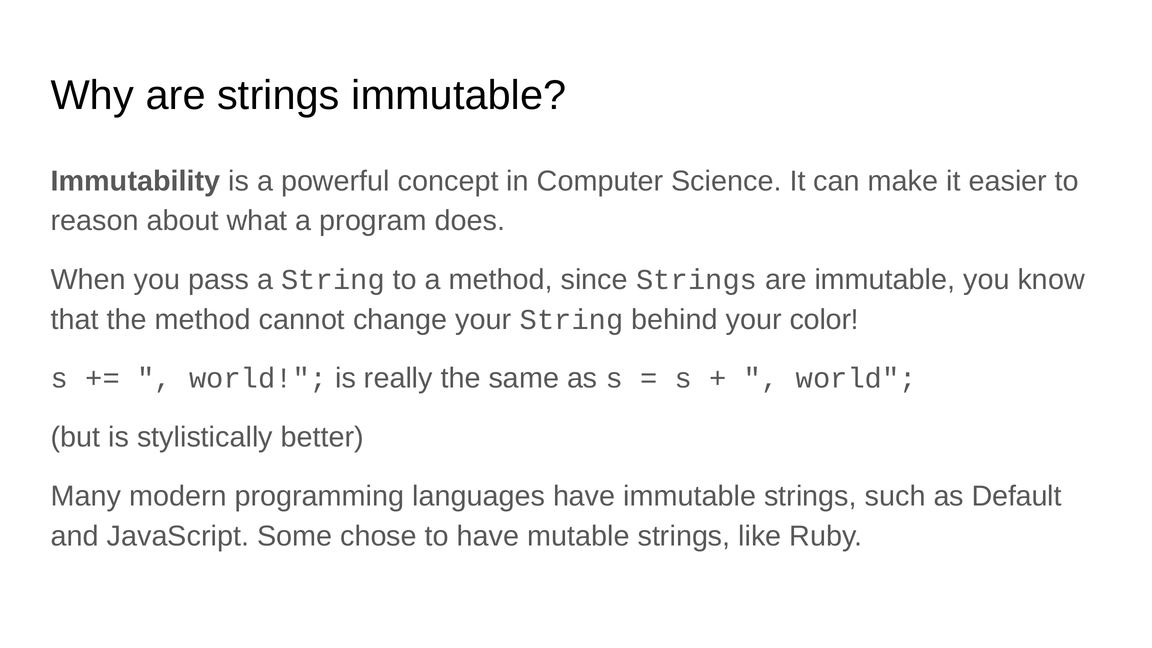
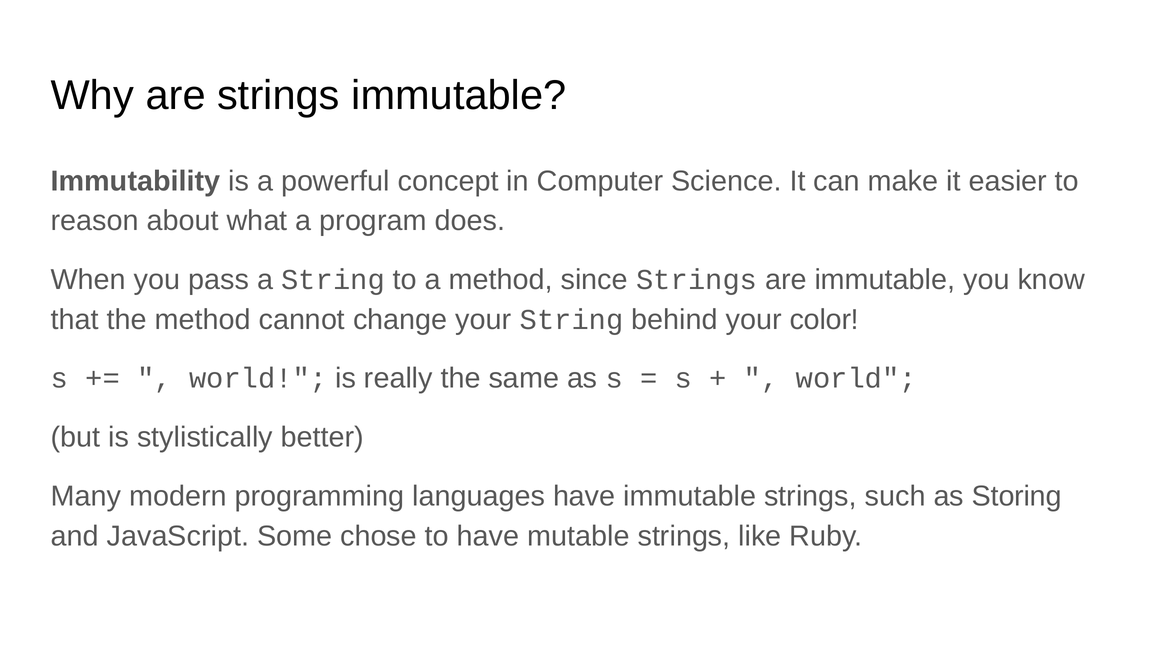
Default: Default -> Storing
